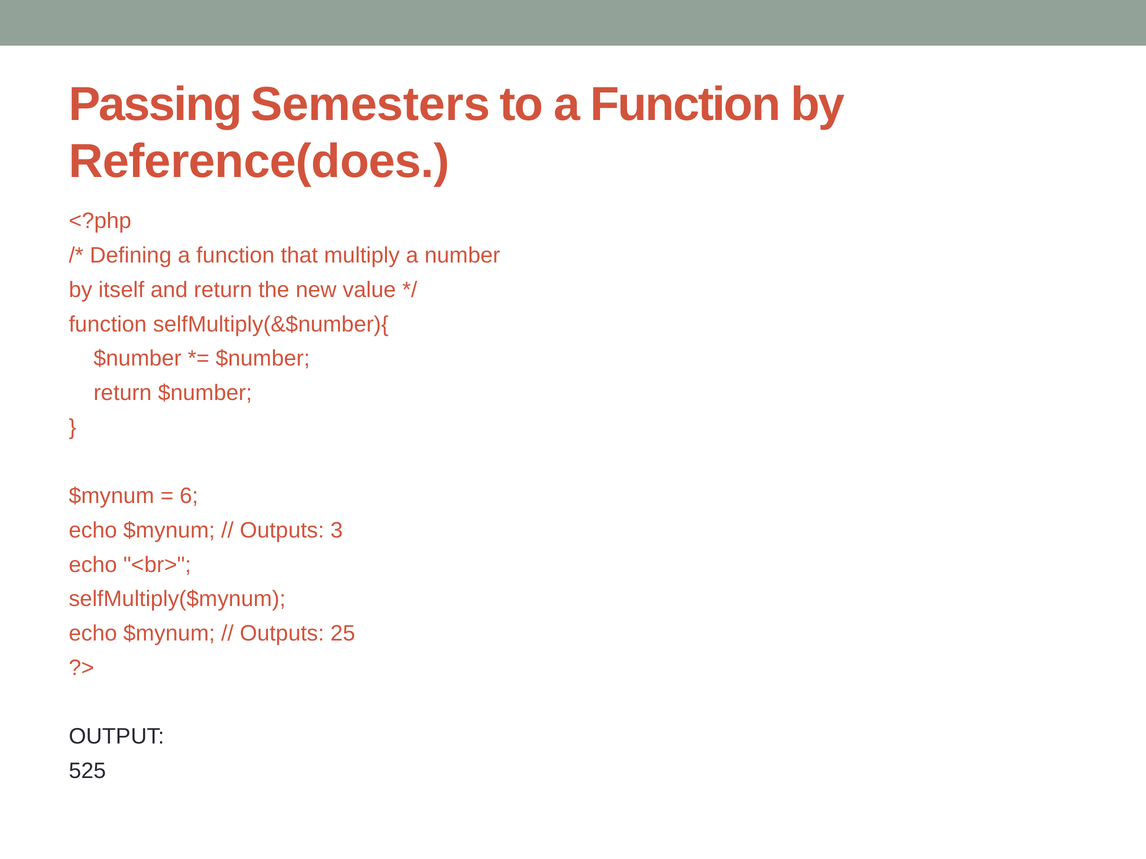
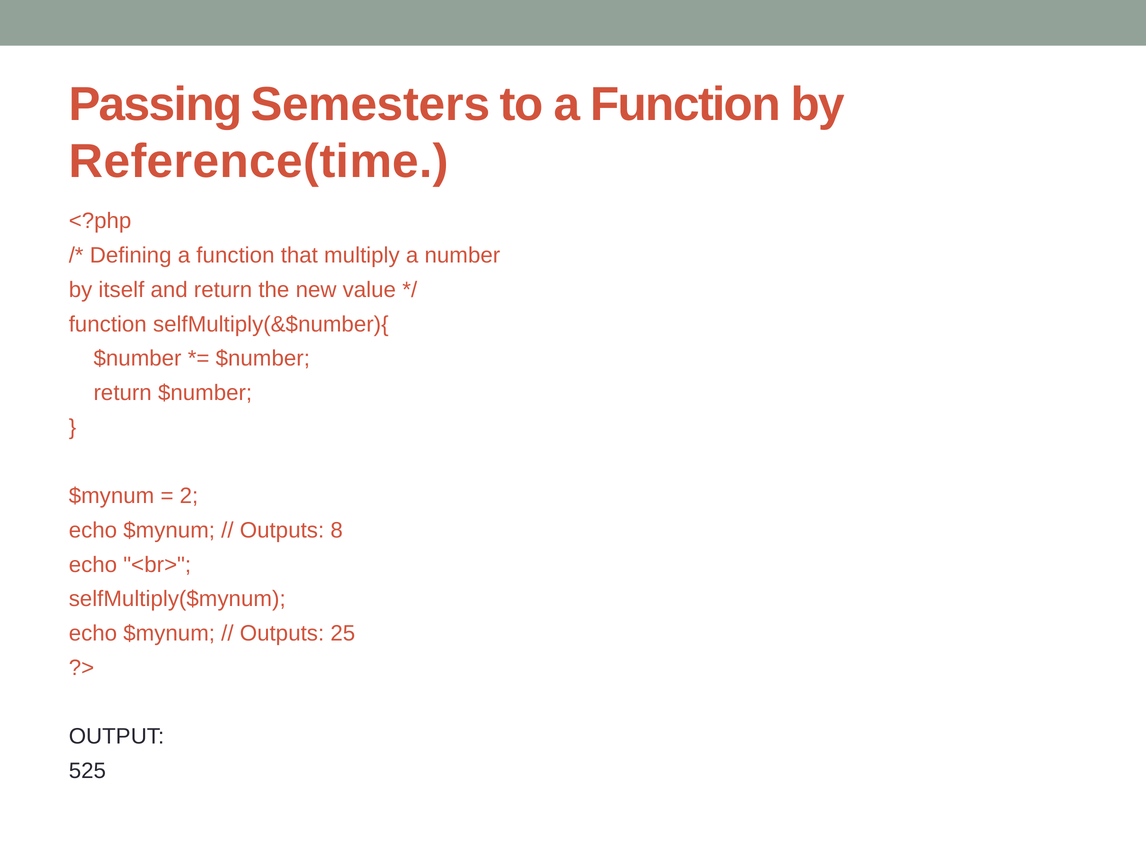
Reference(does: Reference(does -> Reference(time
6: 6 -> 2
3: 3 -> 8
